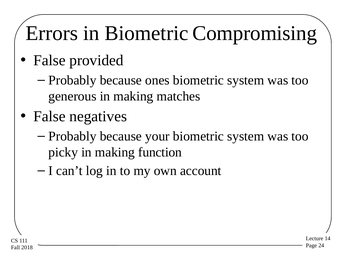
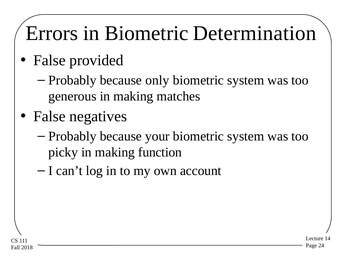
Compromising: Compromising -> Determination
ones: ones -> only
